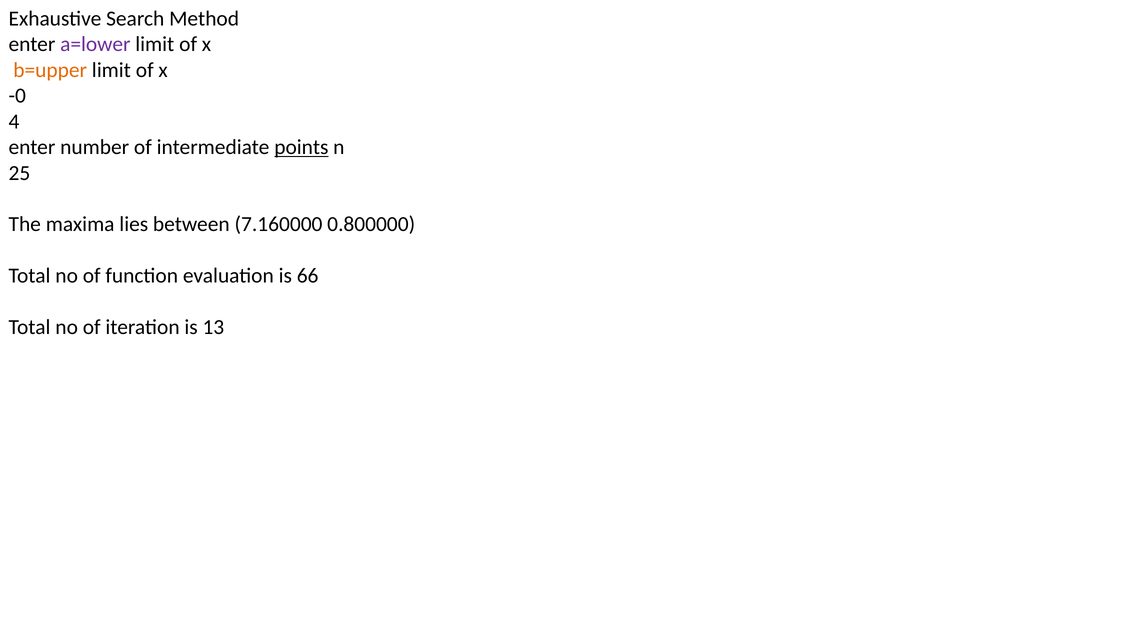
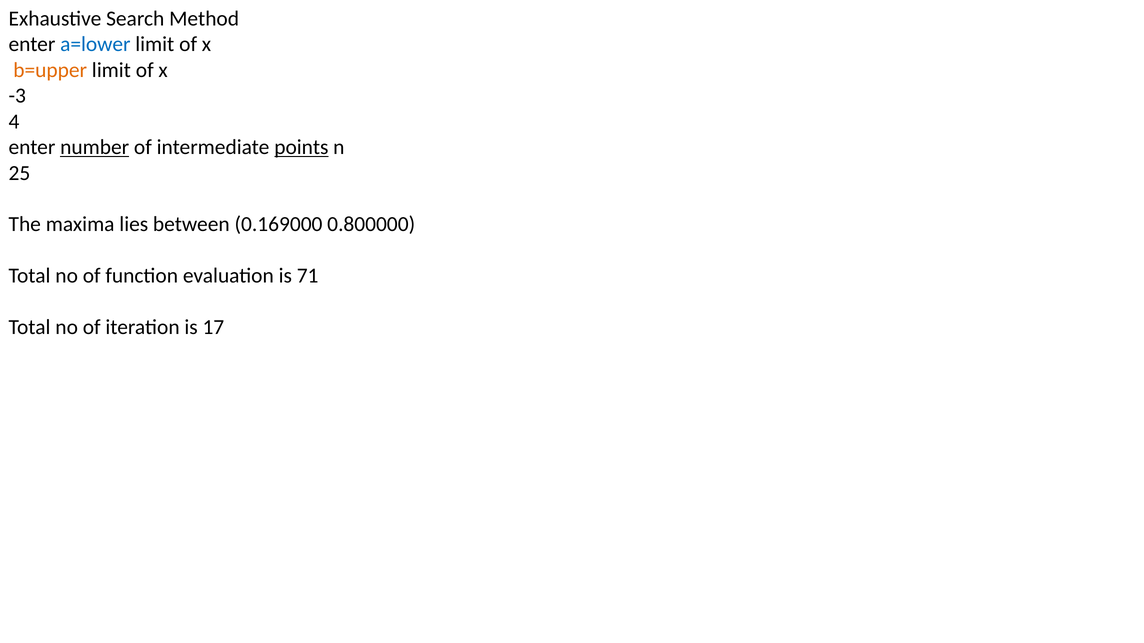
a=lower colour: purple -> blue
-0: -0 -> -3
number underline: none -> present
7.160000: 7.160000 -> 0.169000
66: 66 -> 71
13: 13 -> 17
